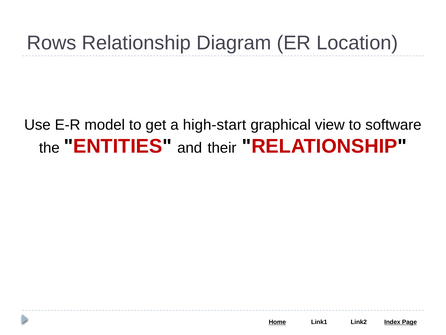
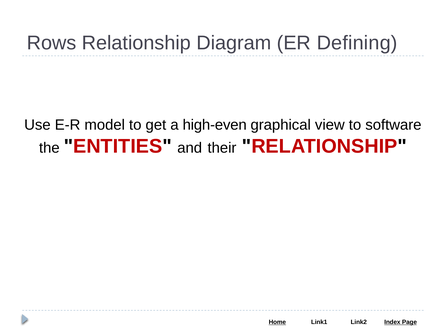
Location: Location -> Defining
high-start: high-start -> high-even
